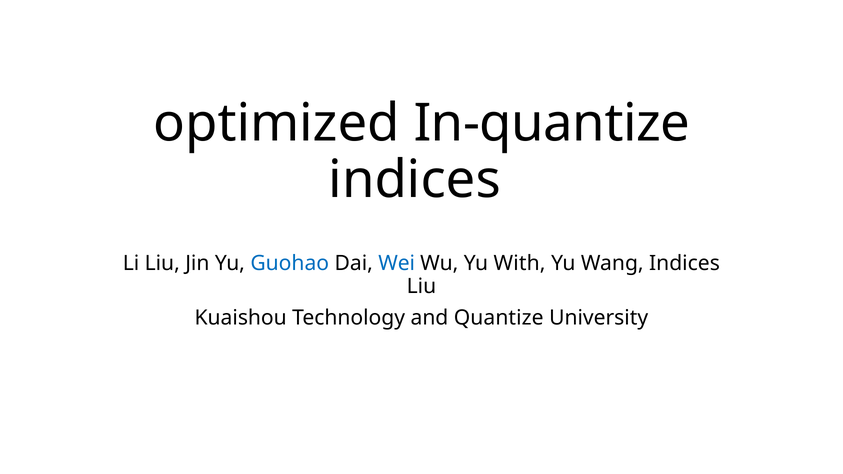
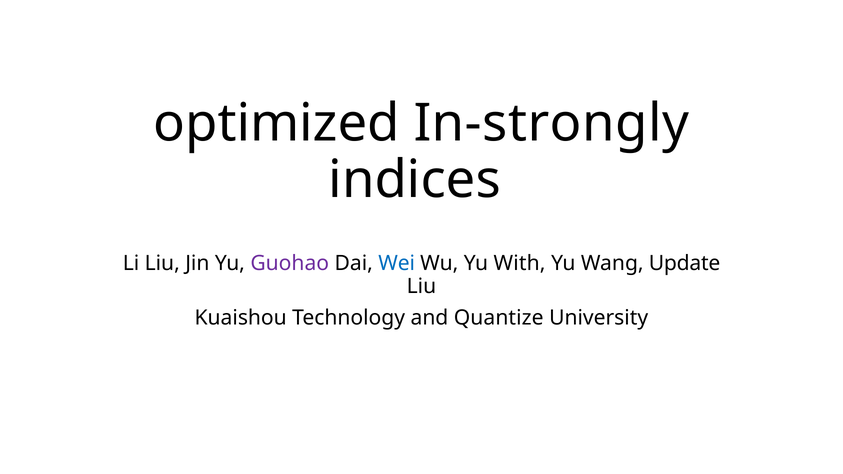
In-quantize: In-quantize -> In-strongly
Guohao colour: blue -> purple
Wang Indices: Indices -> Update
